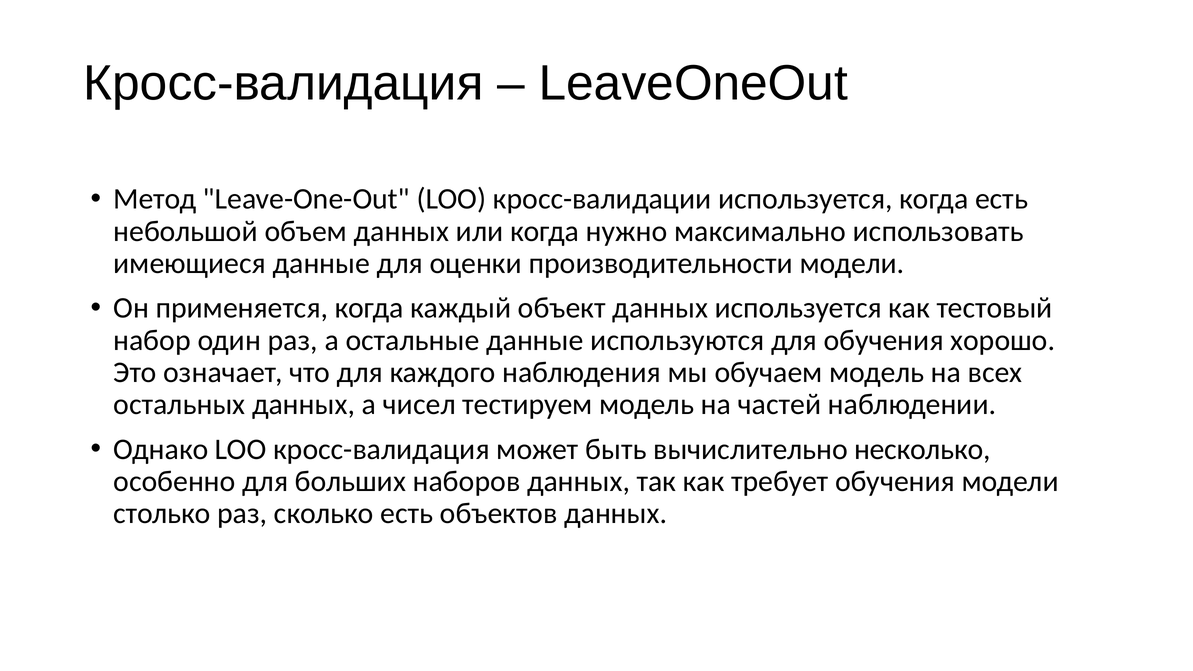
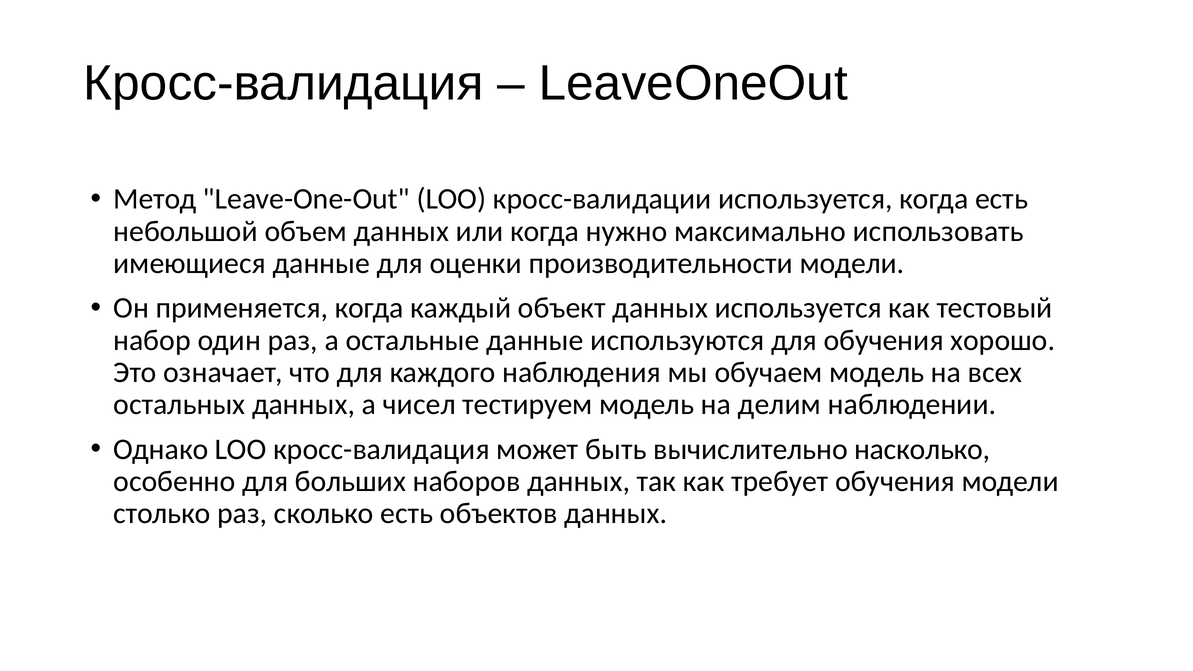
частей: частей -> делим
несколько: несколько -> насколько
